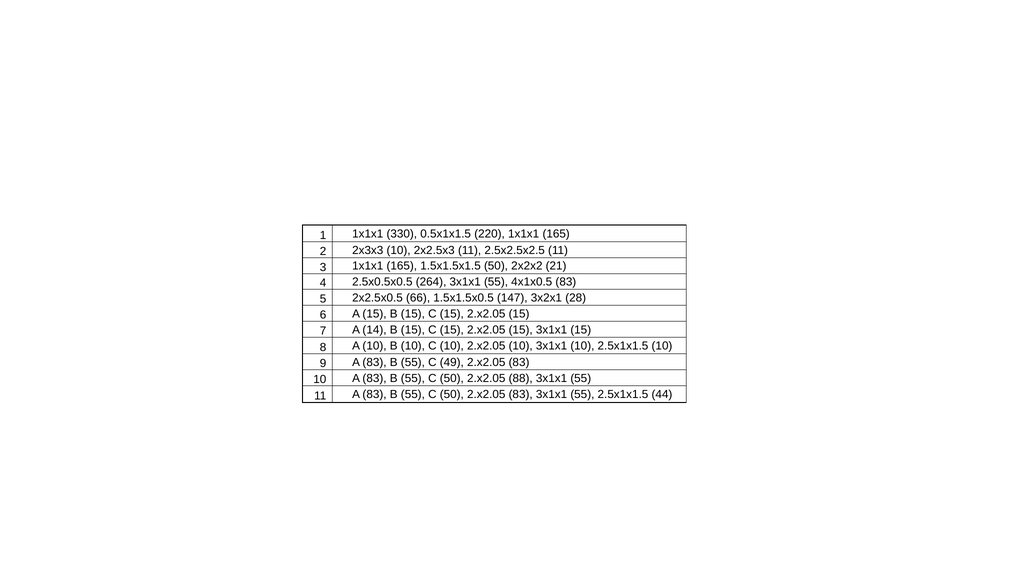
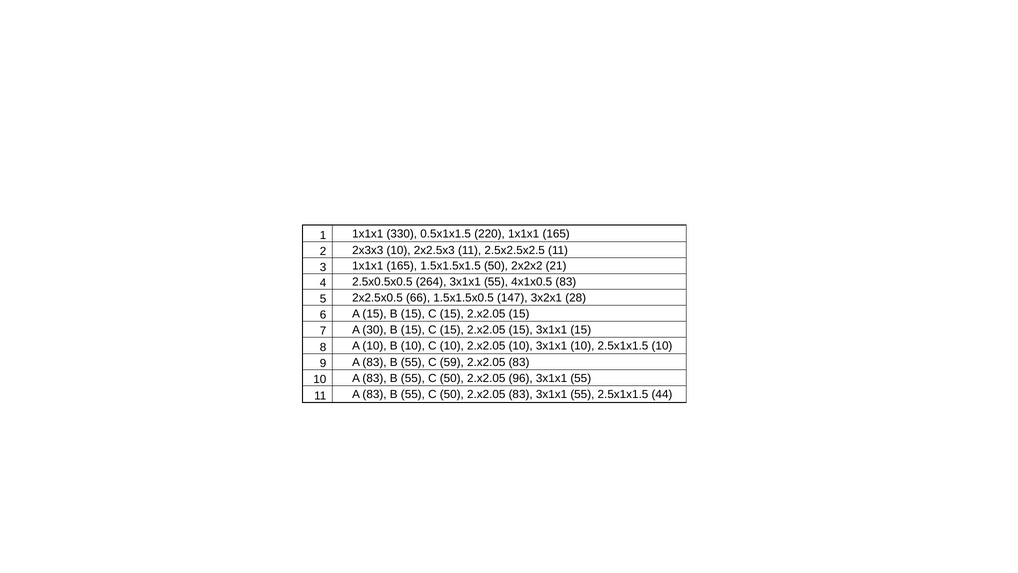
14: 14 -> 30
49: 49 -> 59
88: 88 -> 96
